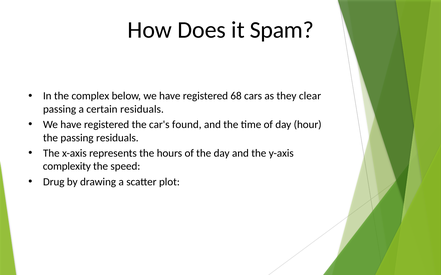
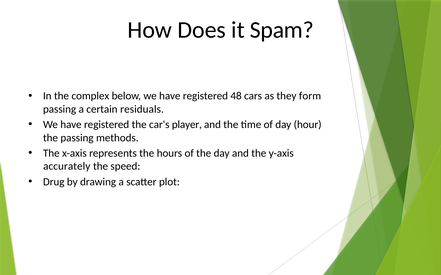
68: 68 -> 48
clear: clear -> form
found: found -> player
passing residuals: residuals -> methods
complexity: complexity -> accurately
